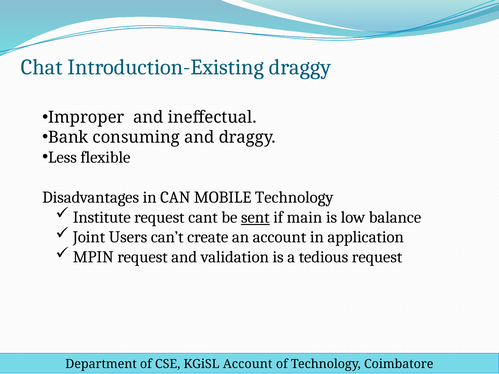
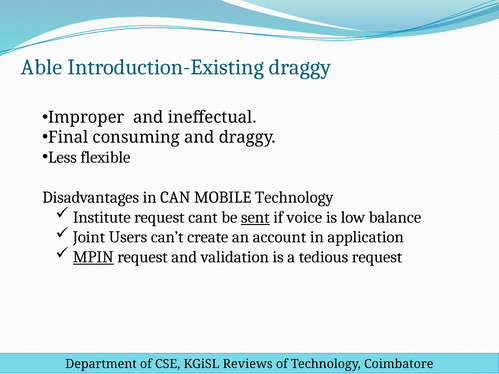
Chat: Chat -> Able
Bank: Bank -> Final
main: main -> voice
MPIN underline: none -> present
KGiSL Account: Account -> Reviews
